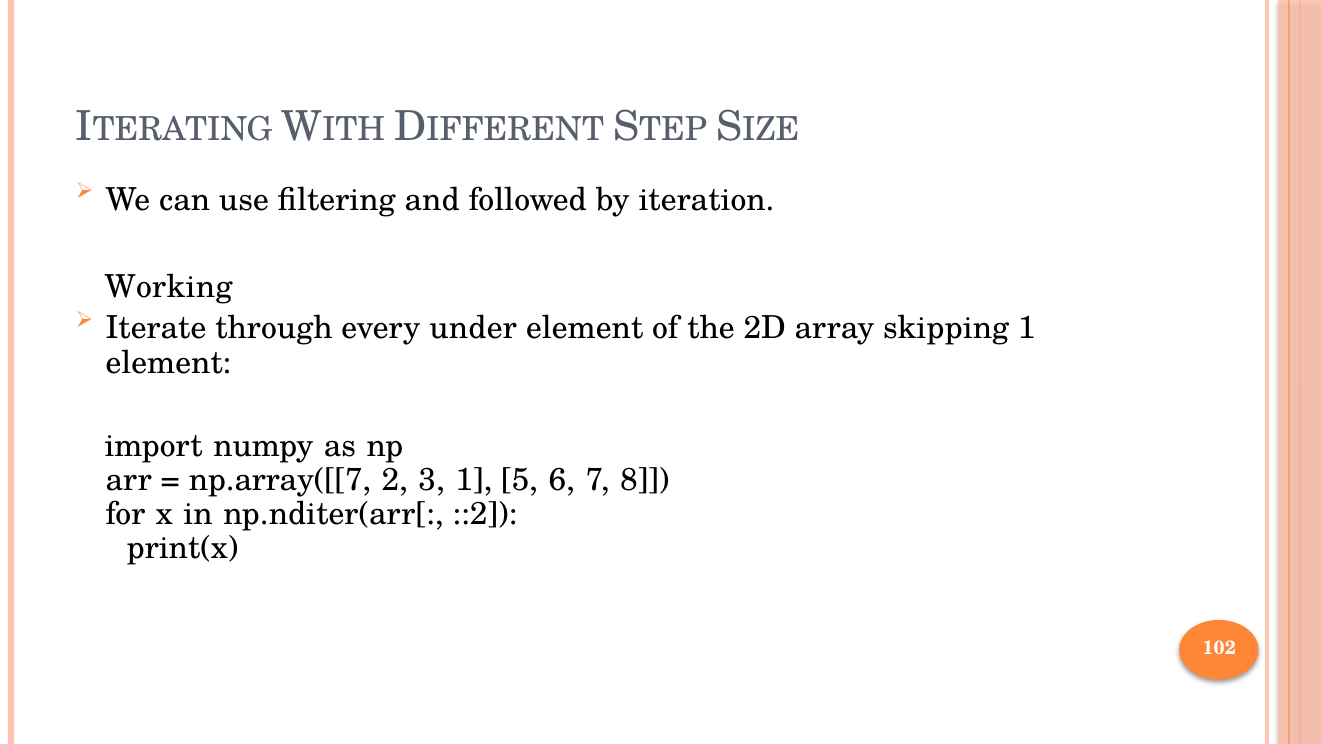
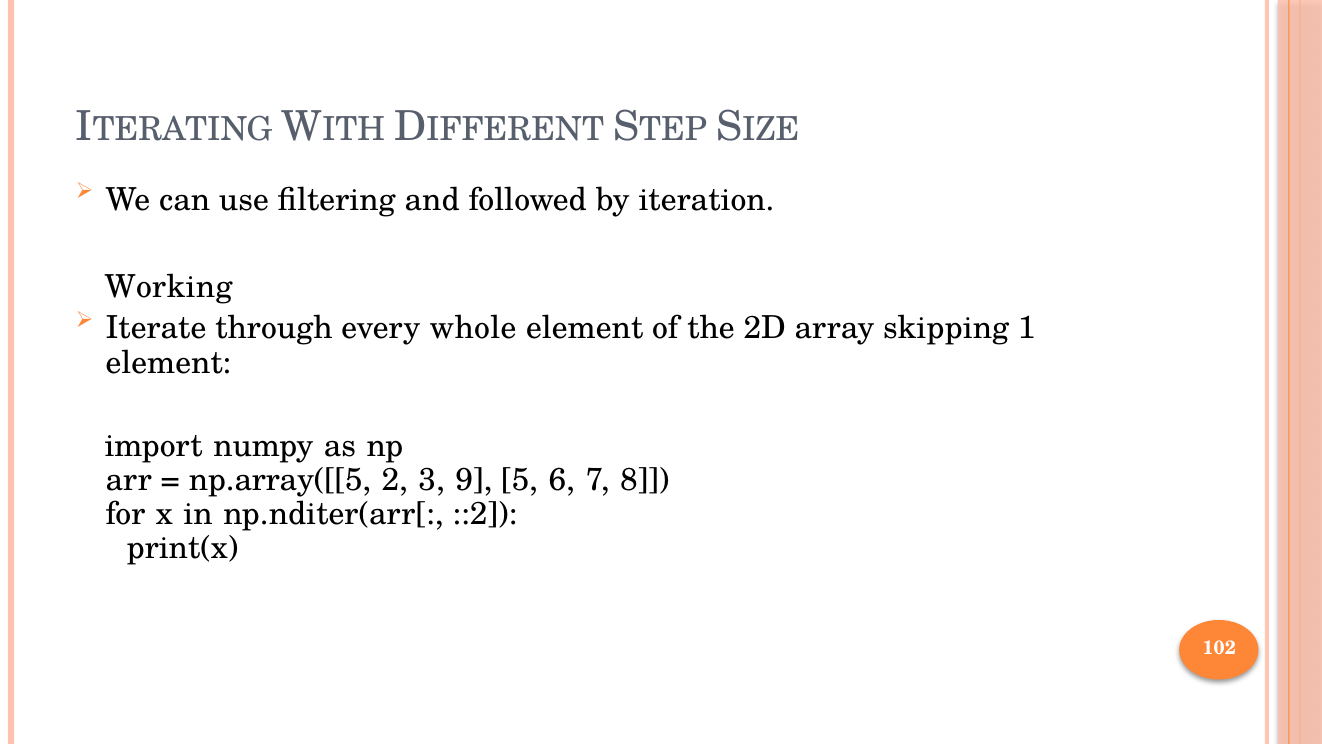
under: under -> whole
np.array([[7: np.array([[7 -> np.array([[5
3 1: 1 -> 9
